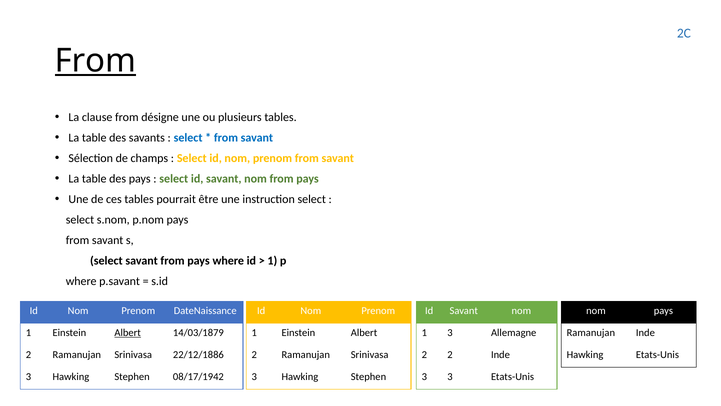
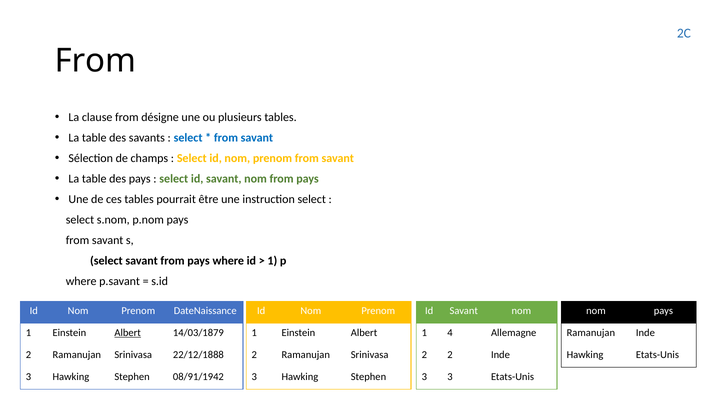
From at (96, 61) underline: present -> none
1 3: 3 -> 4
22/12/1886: 22/12/1886 -> 22/12/1888
08/17/1942: 08/17/1942 -> 08/91/1942
